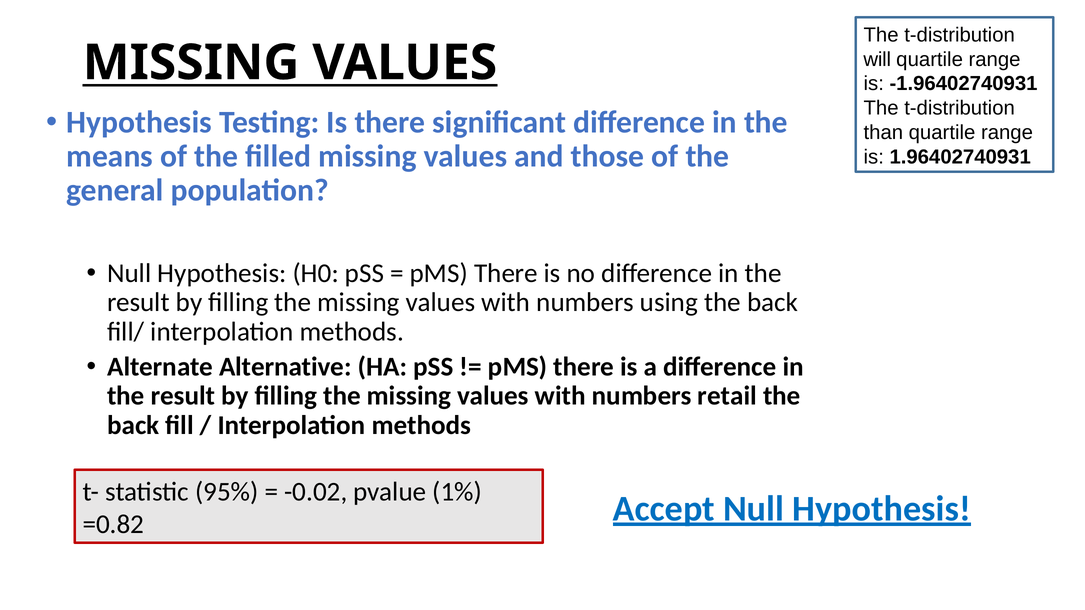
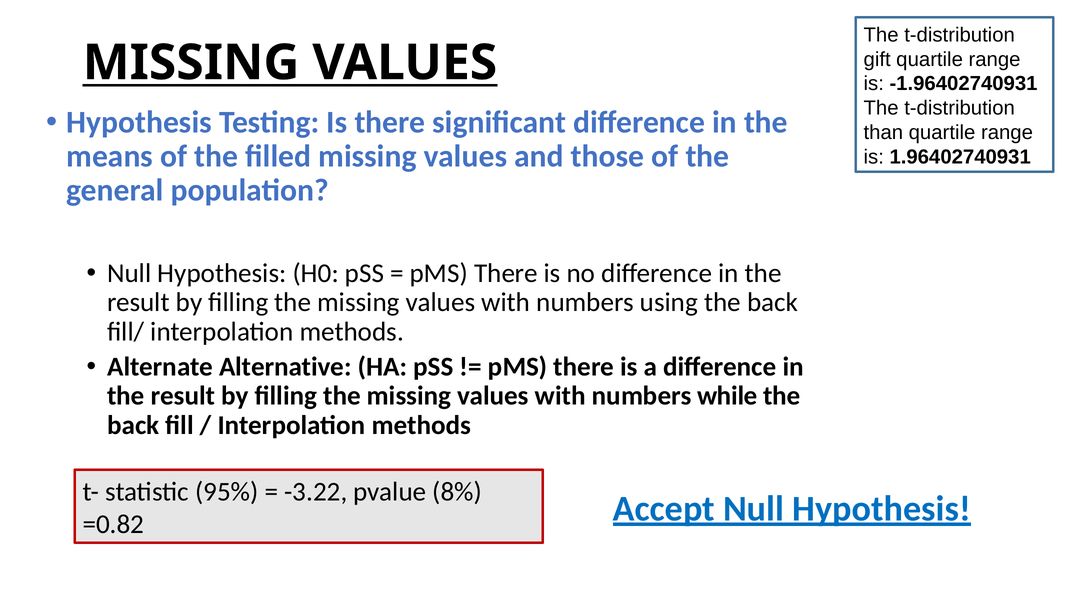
will: will -> gift
retail: retail -> while
-0.02: -0.02 -> -3.22
1%: 1% -> 8%
